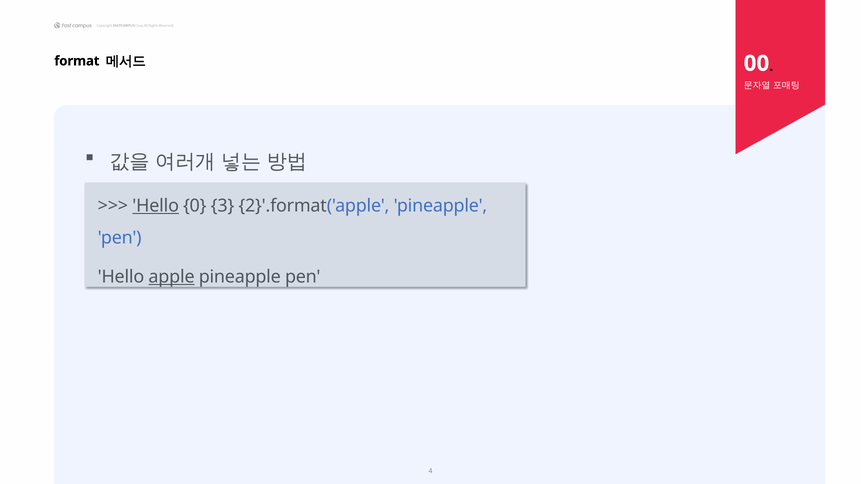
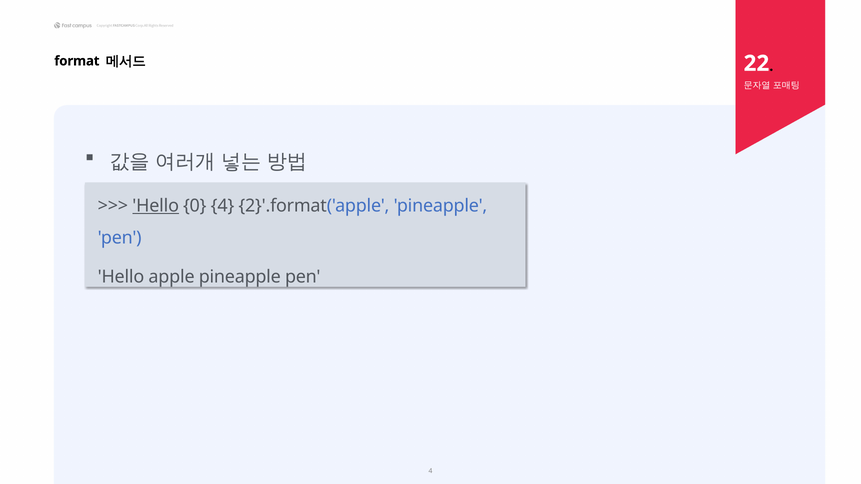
00: 00 -> 22
0 3: 3 -> 4
apple underline: present -> none
